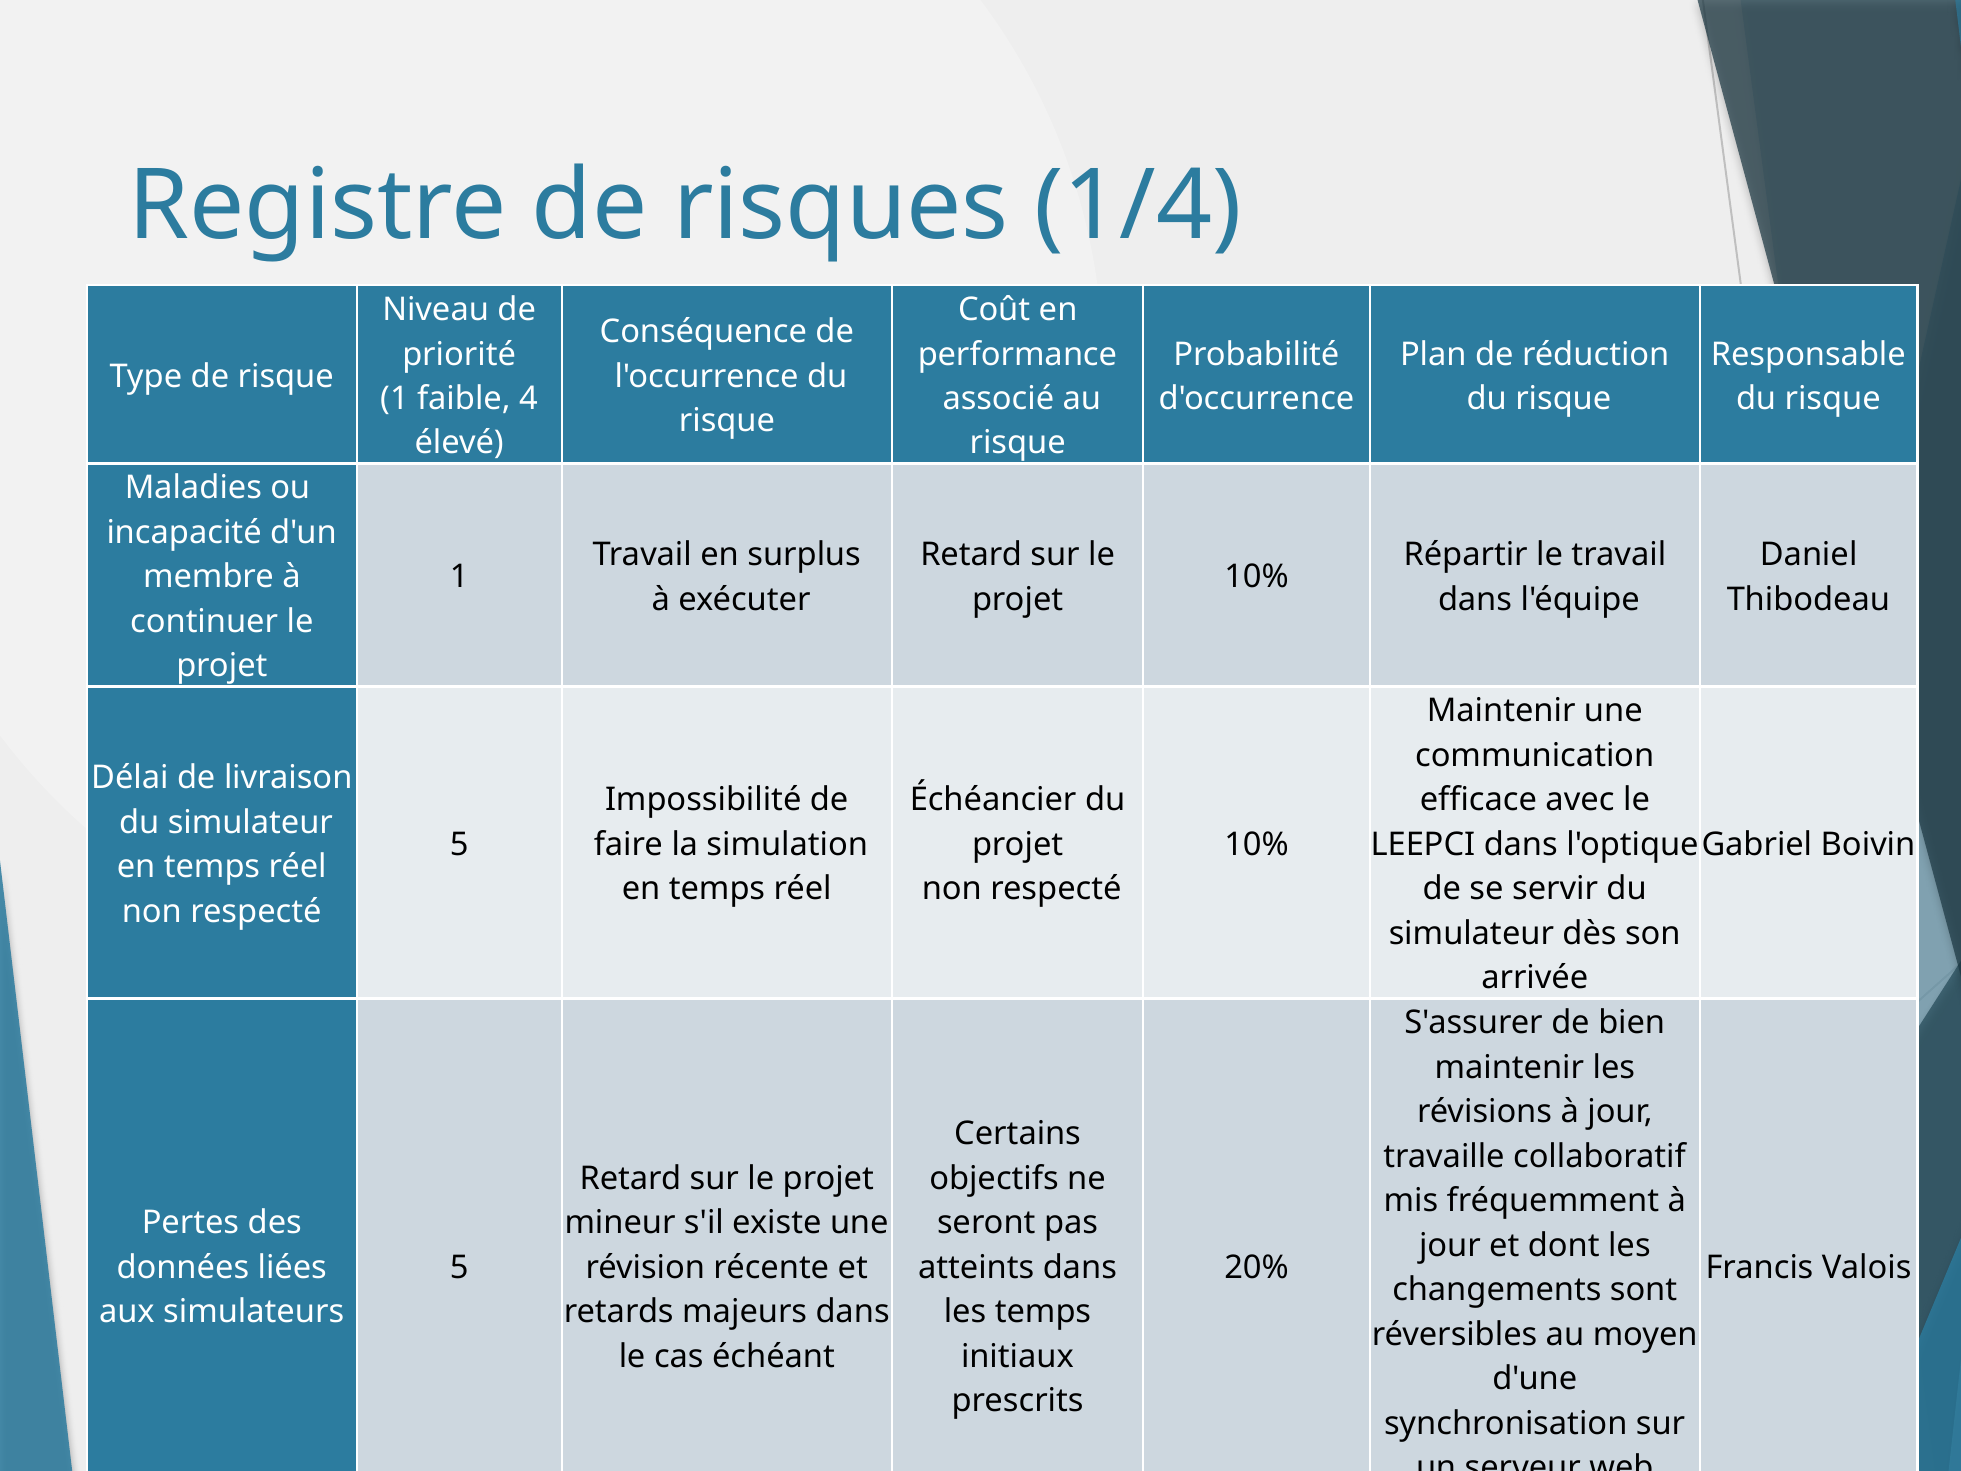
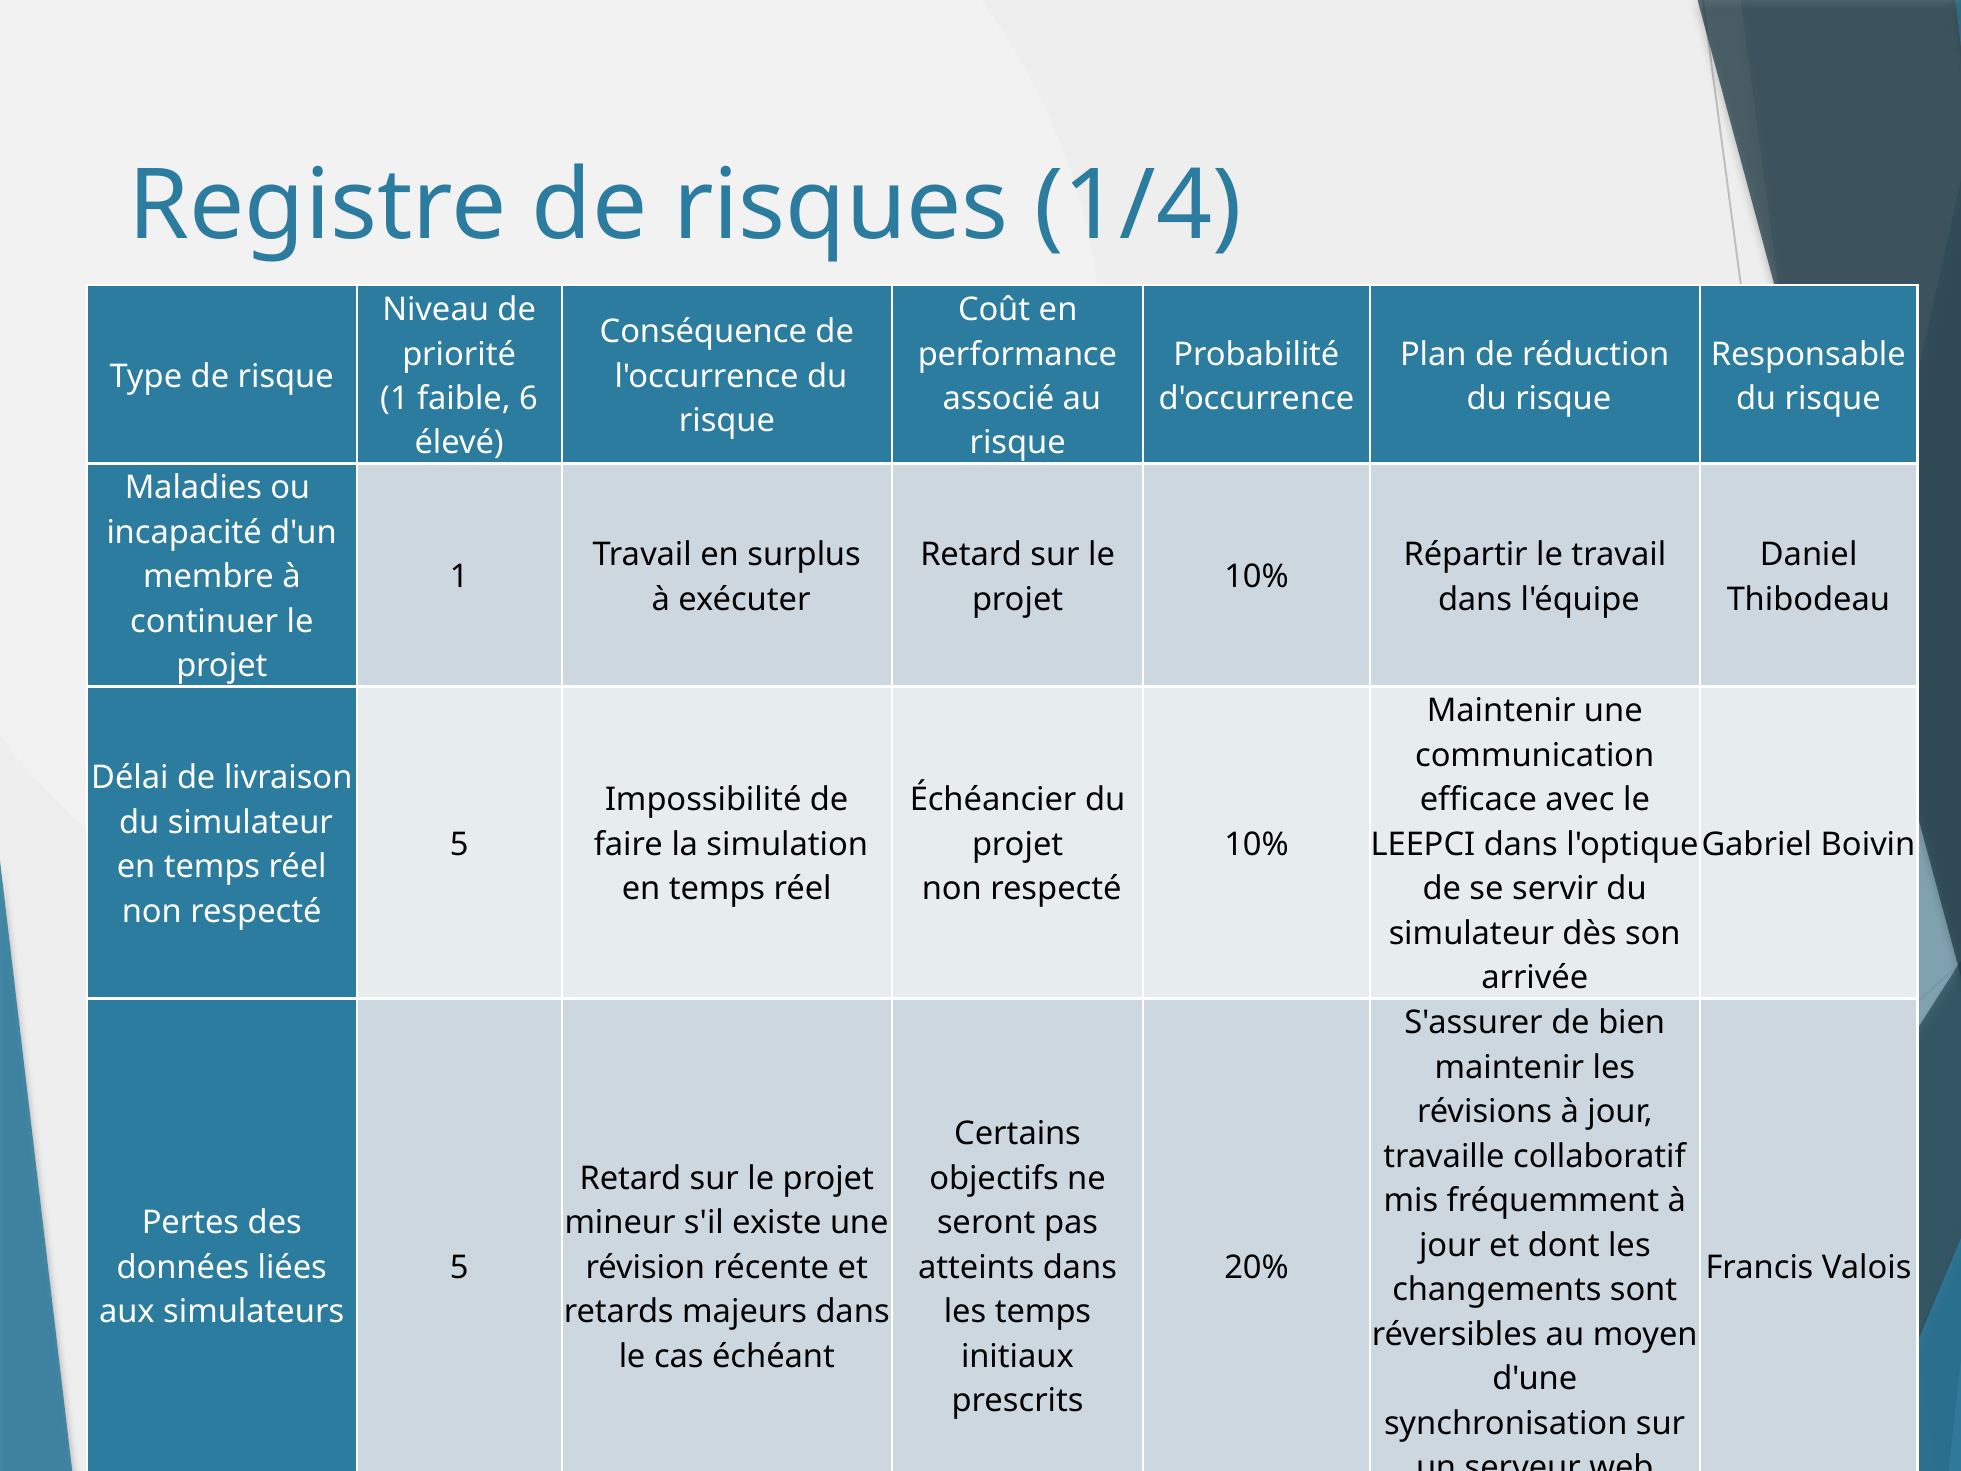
4: 4 -> 6
